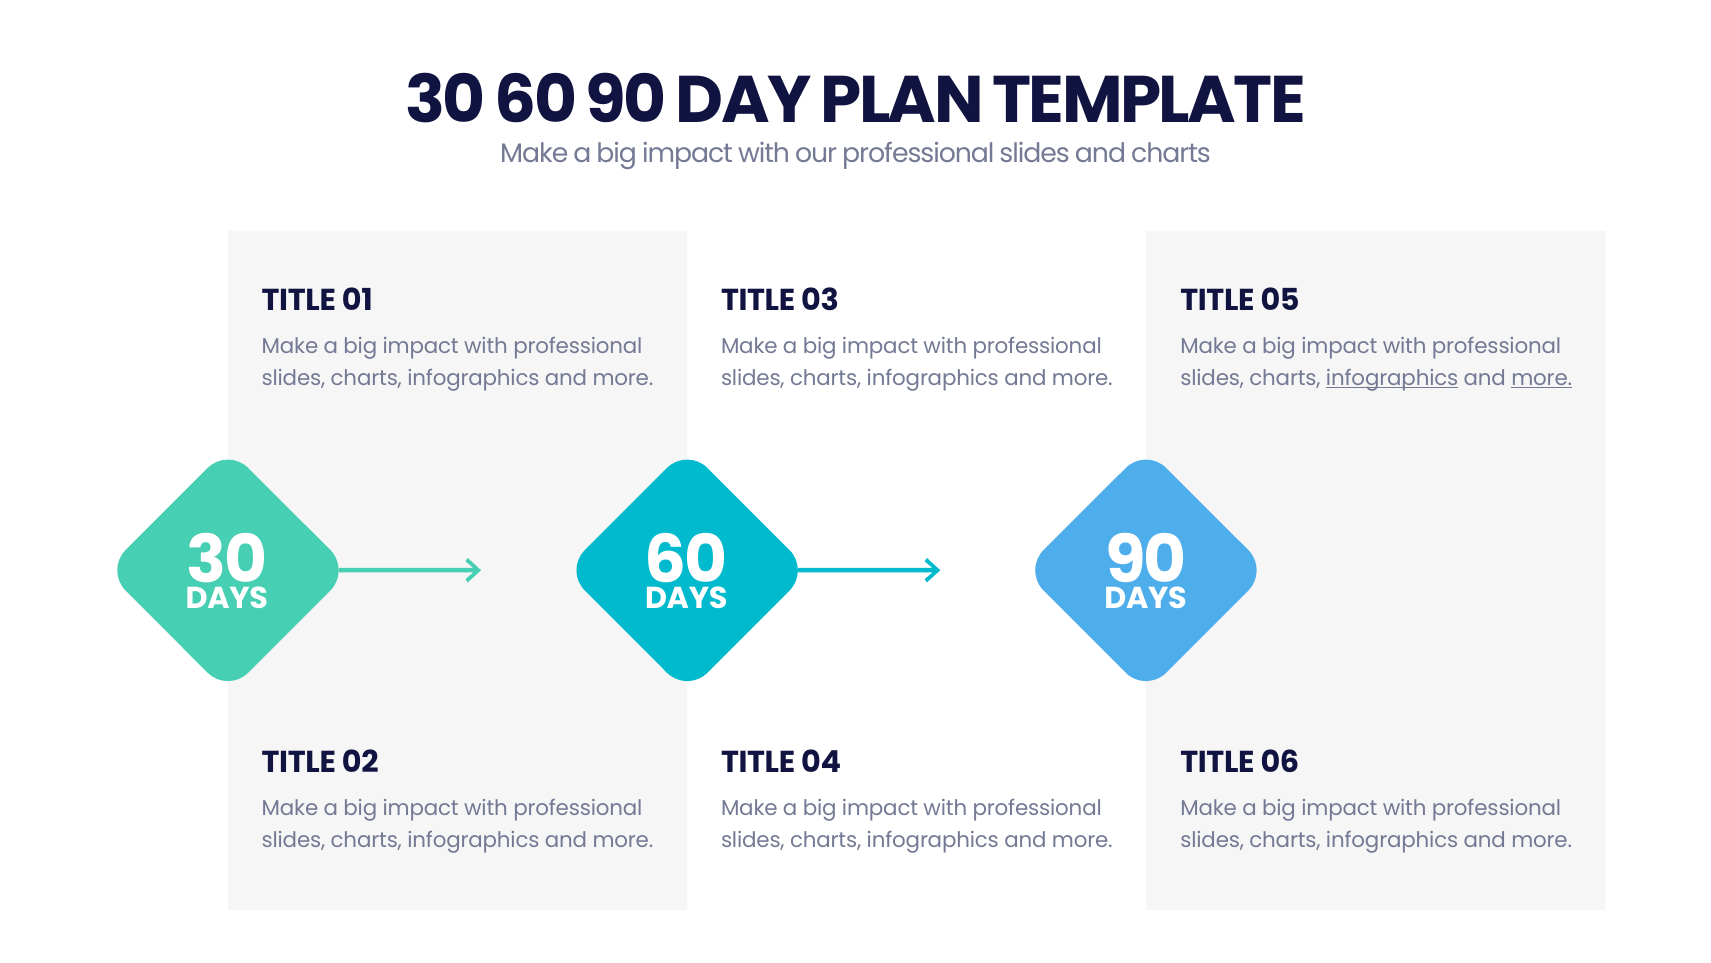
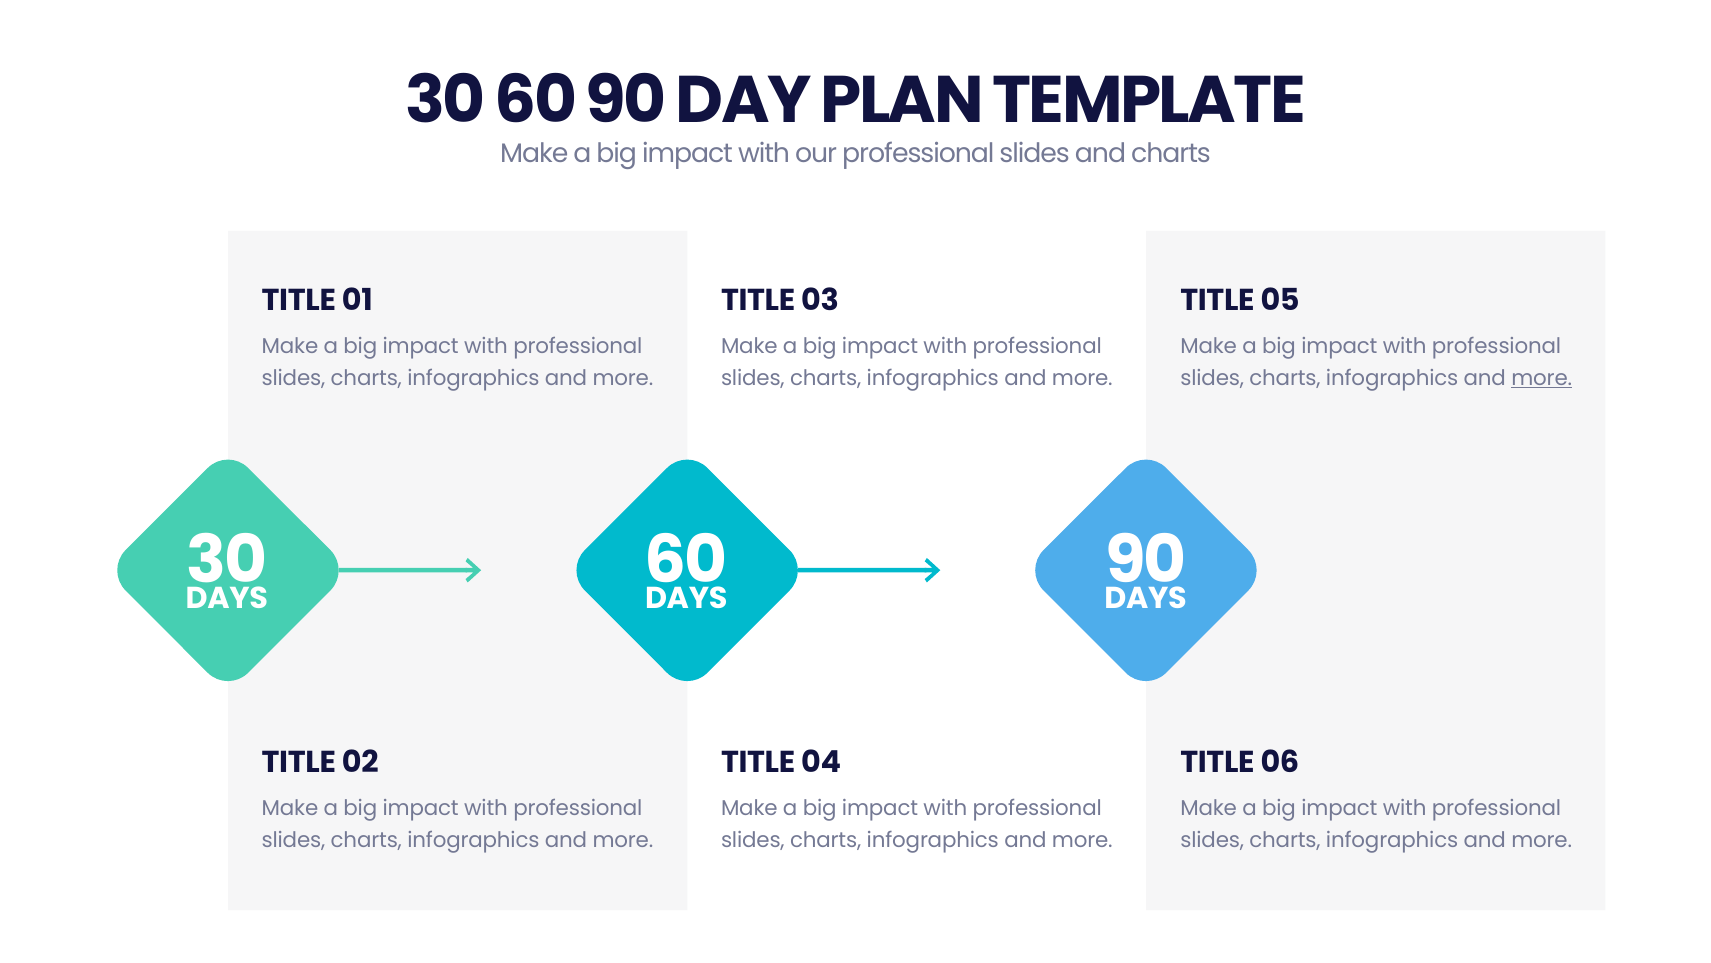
infographics at (1392, 378) underline: present -> none
